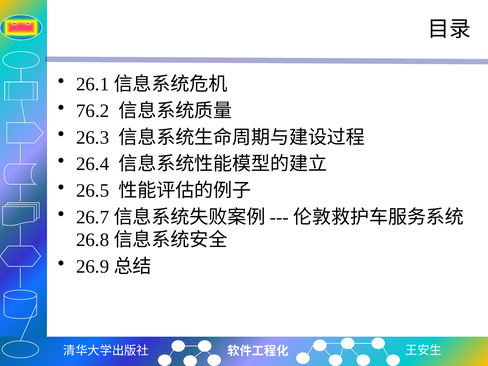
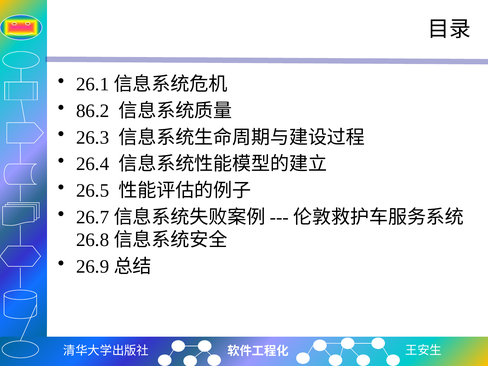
76.2: 76.2 -> 86.2
